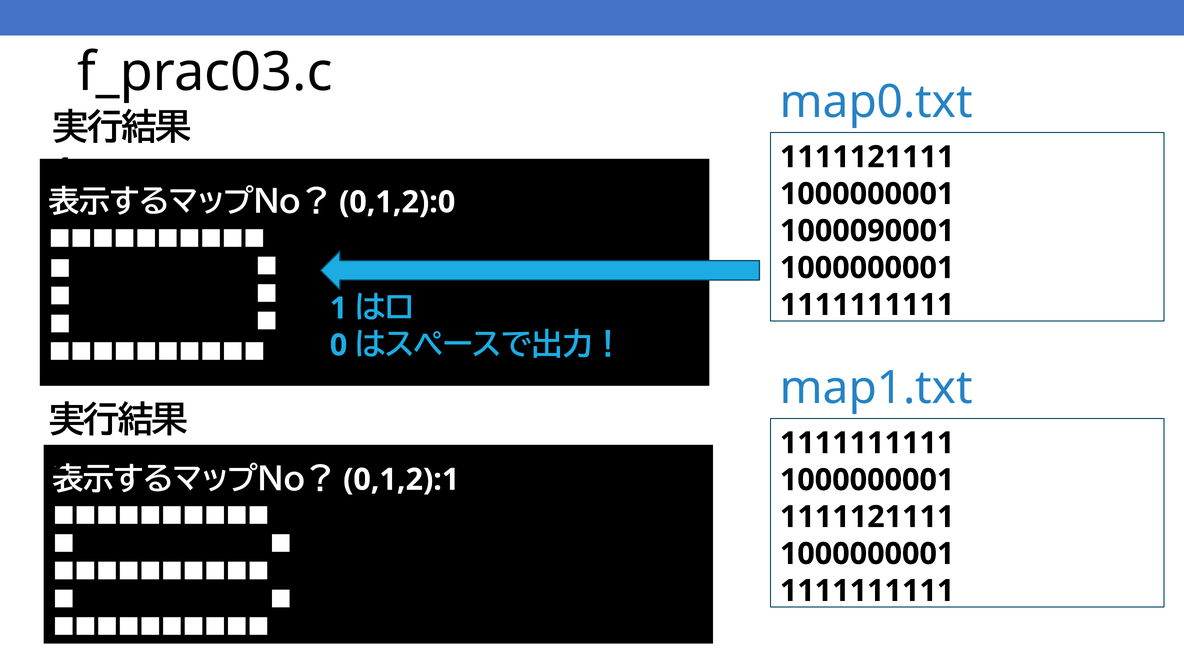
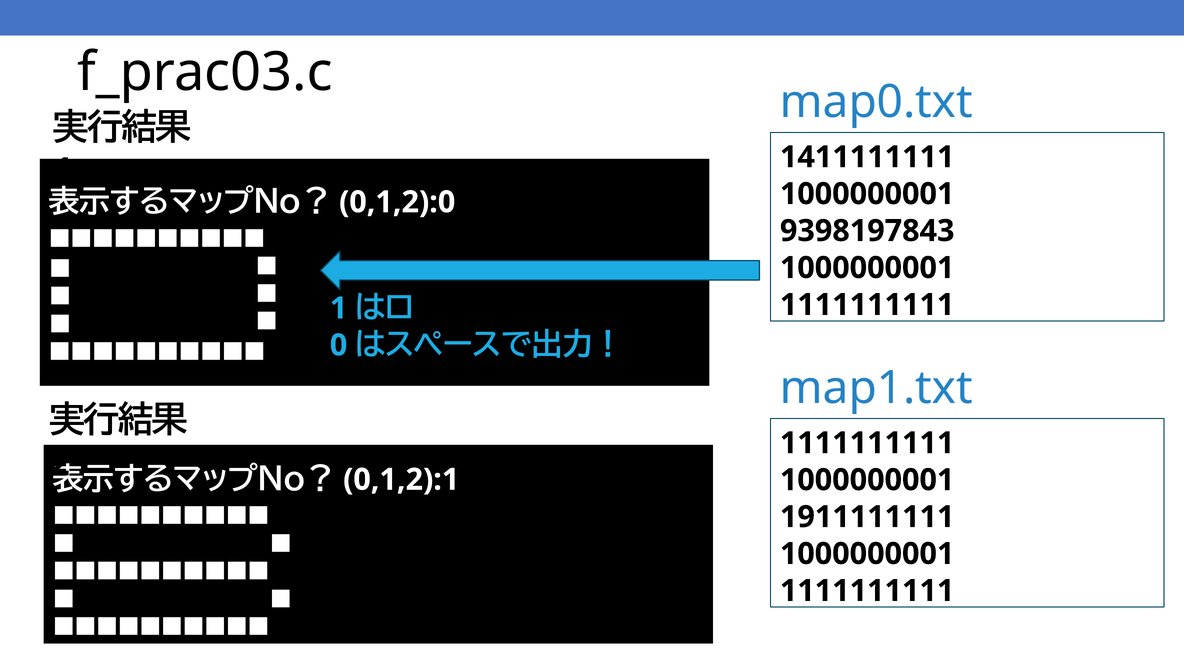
1111121111 at (867, 157): 1111121111 -> 1411111111
1000090001: 1000090001 -> 9398197843
1111121111 at (867, 517): 1111121111 -> 1911111111
